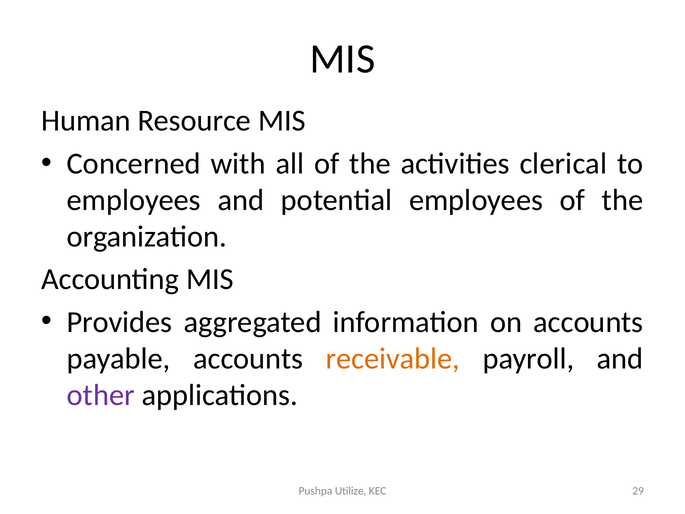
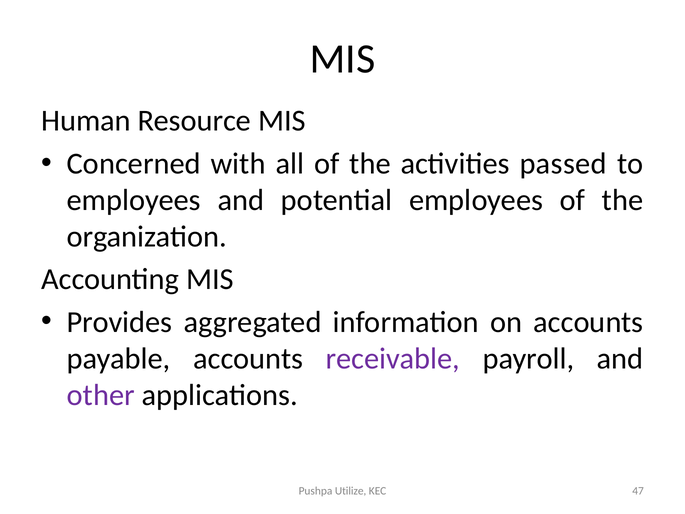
clerical: clerical -> passed
receivable colour: orange -> purple
29: 29 -> 47
